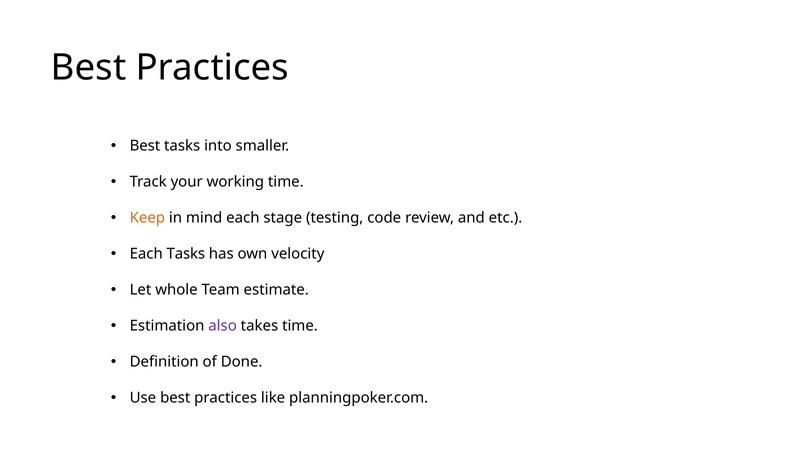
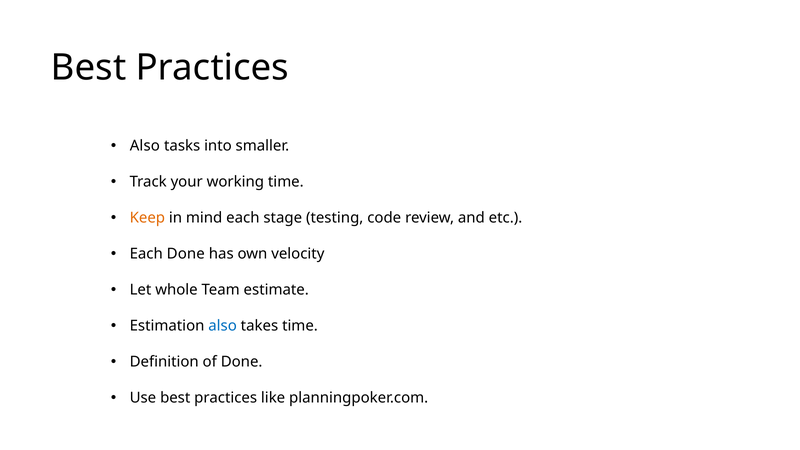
Best at (145, 146): Best -> Also
Each Tasks: Tasks -> Done
also at (223, 326) colour: purple -> blue
